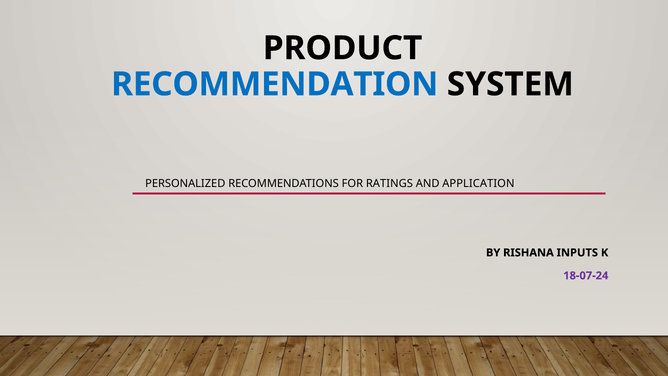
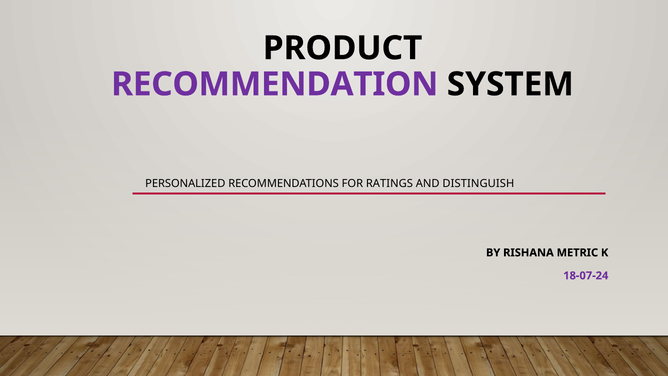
RECOMMENDATION colour: blue -> purple
APPLICATION: APPLICATION -> DISTINGUISH
INPUTS: INPUTS -> METRIC
